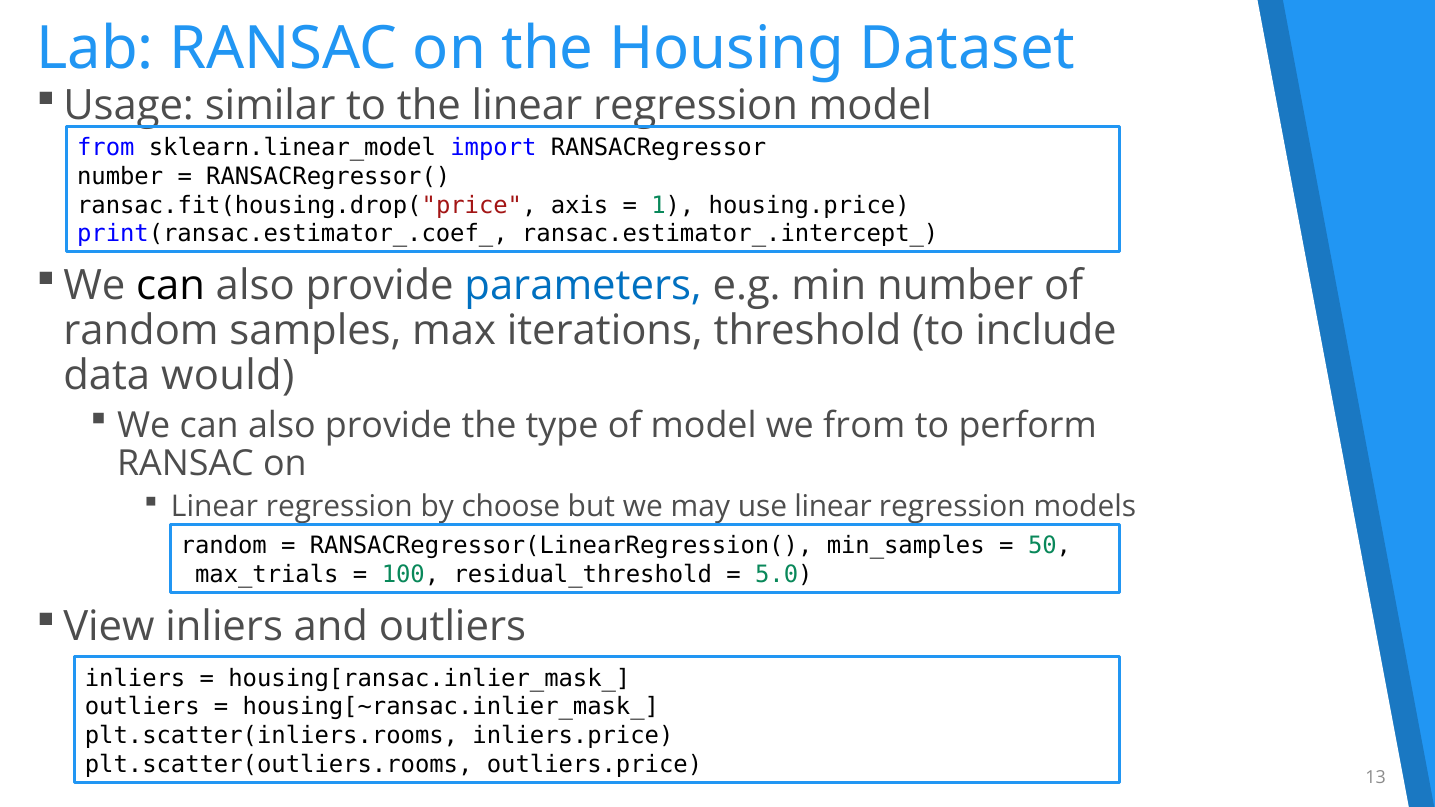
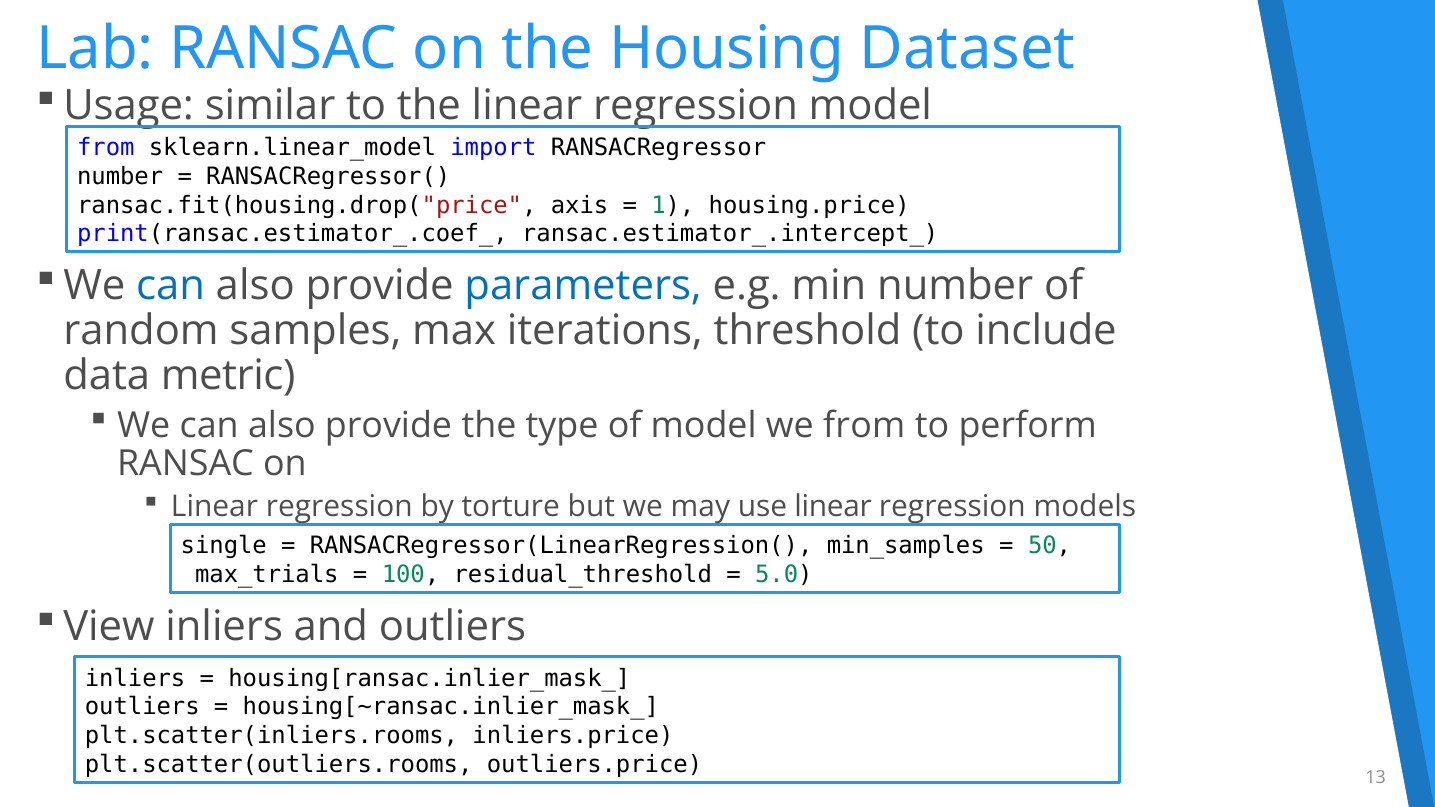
can at (171, 286) colour: black -> blue
would: would -> metric
choose: choose -> torture
random at (224, 546): random -> single
